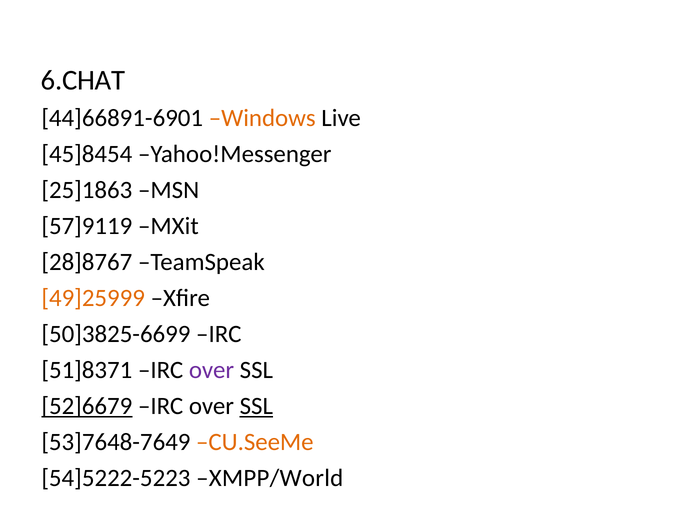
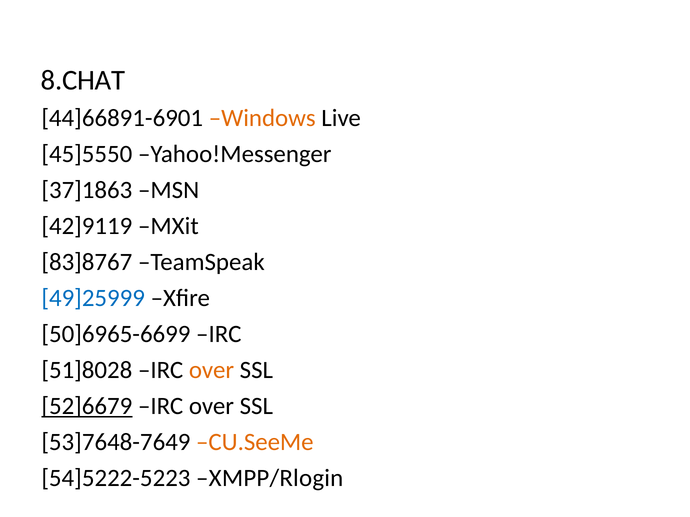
6.CHAT: 6.CHAT -> 8.CHAT
45]8454: 45]8454 -> 45]5550
25]1863: 25]1863 -> 37]1863
57]9119: 57]9119 -> 42]9119
28]8767: 28]8767 -> 83]8767
49]25999 colour: orange -> blue
50]3825-6699: 50]3825-6699 -> 50]6965-6699
51]8371: 51]8371 -> 51]8028
over at (211, 370) colour: purple -> orange
SSL at (256, 406) underline: present -> none
XMPP/World: XMPP/World -> XMPP/Rlogin
